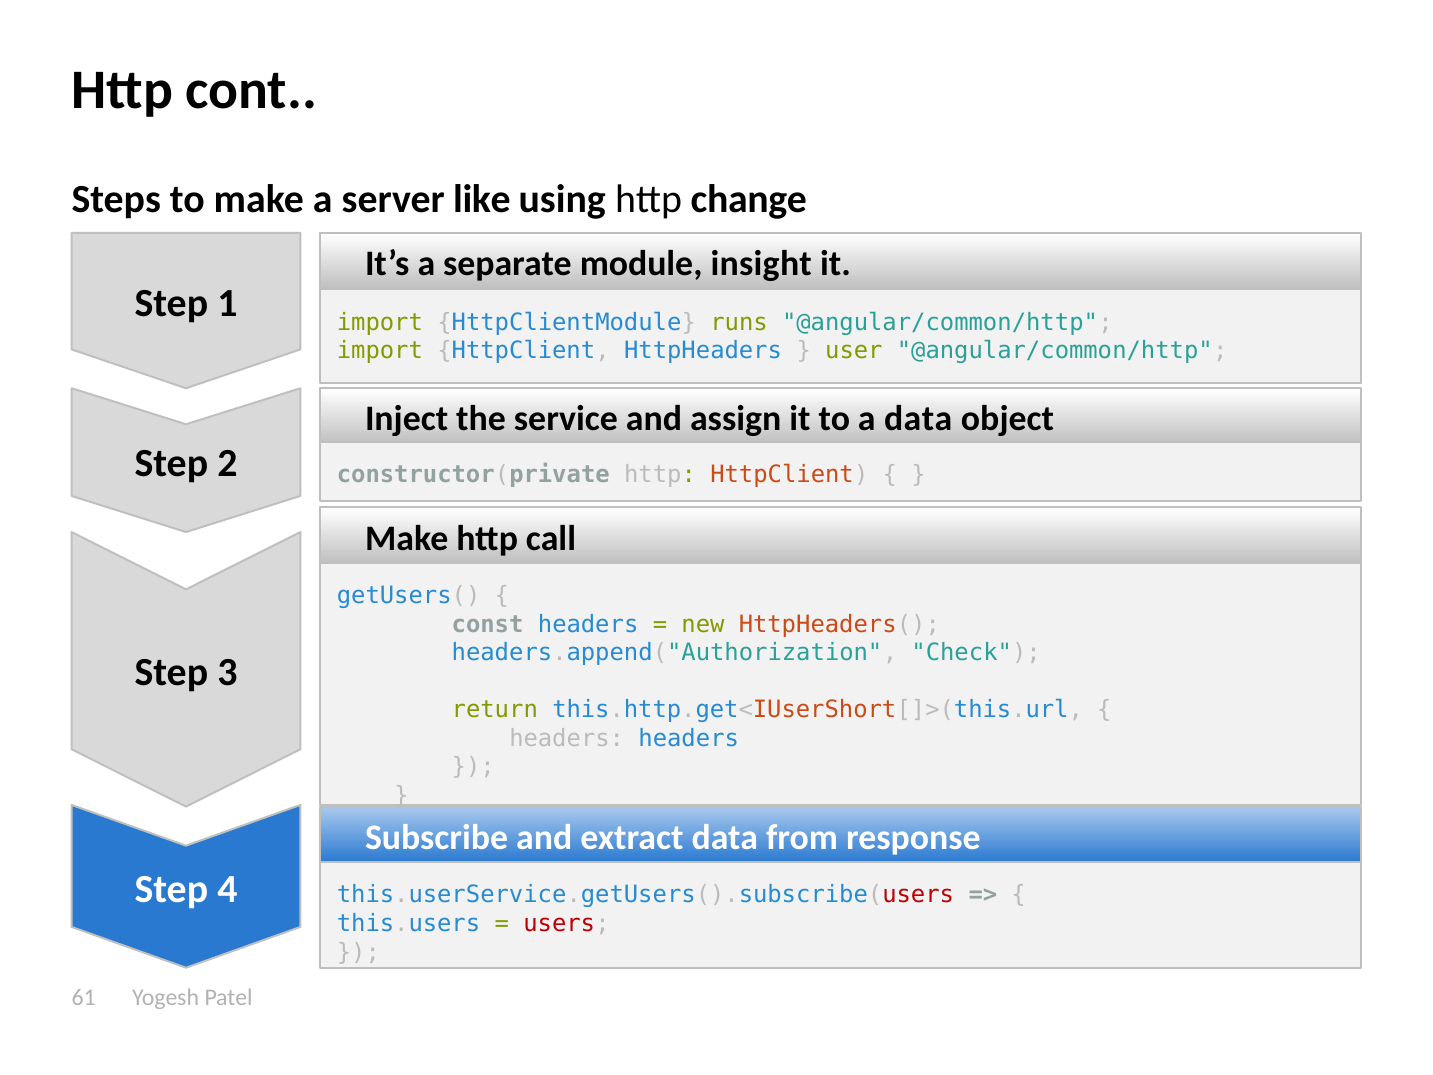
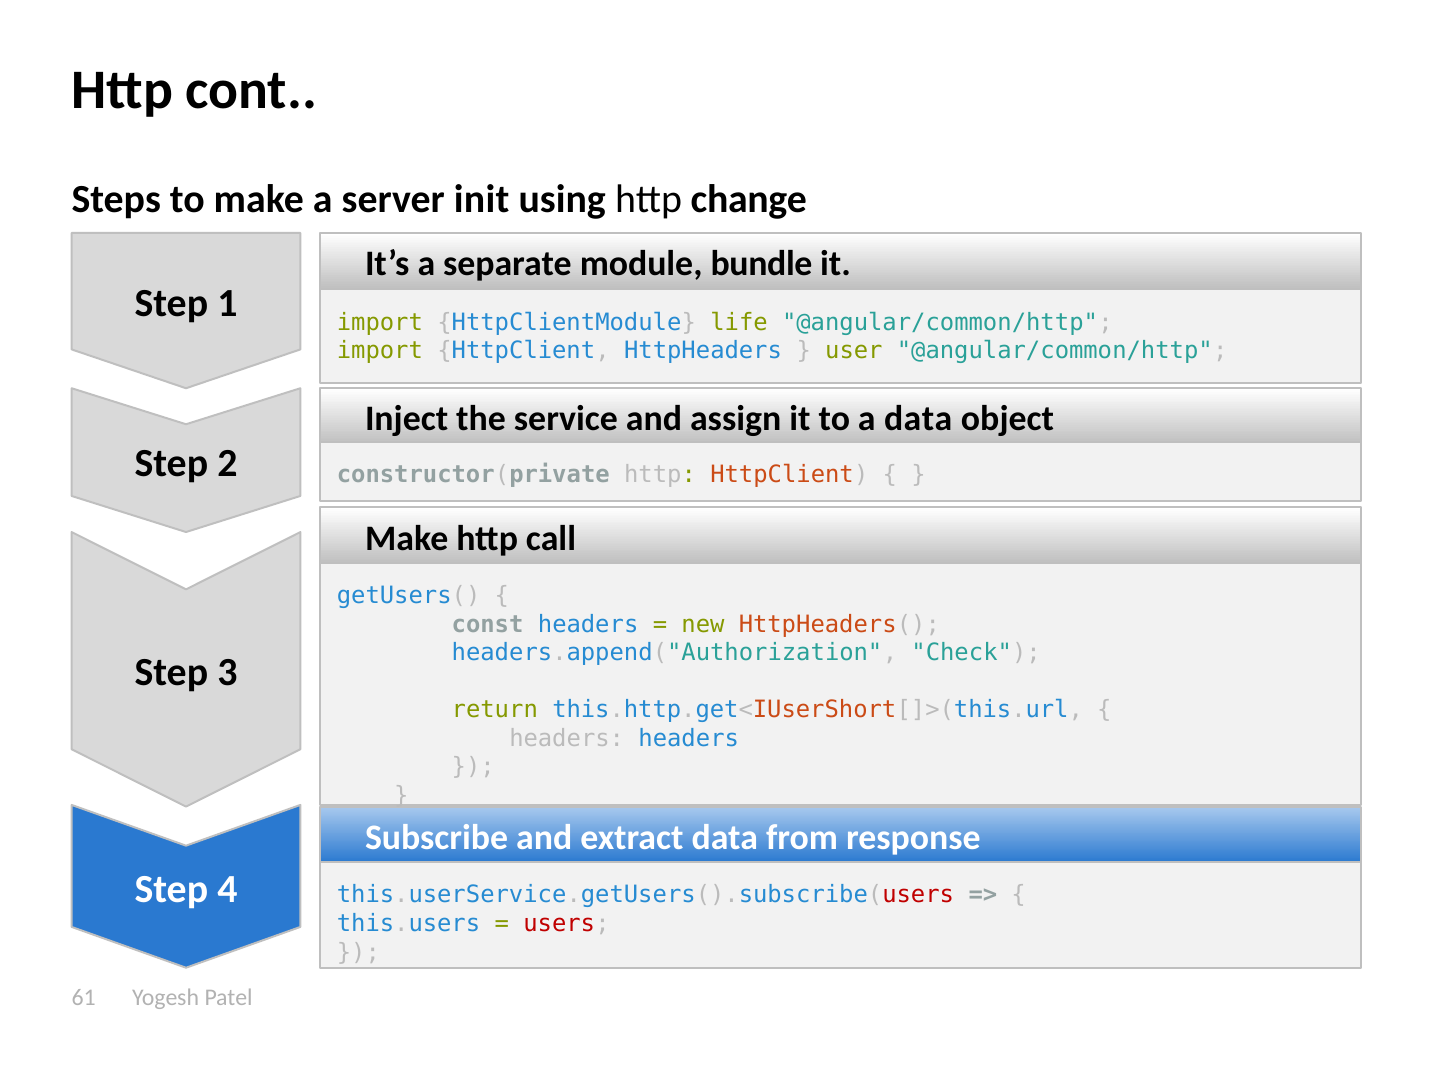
like: like -> init
insight: insight -> bundle
runs: runs -> life
